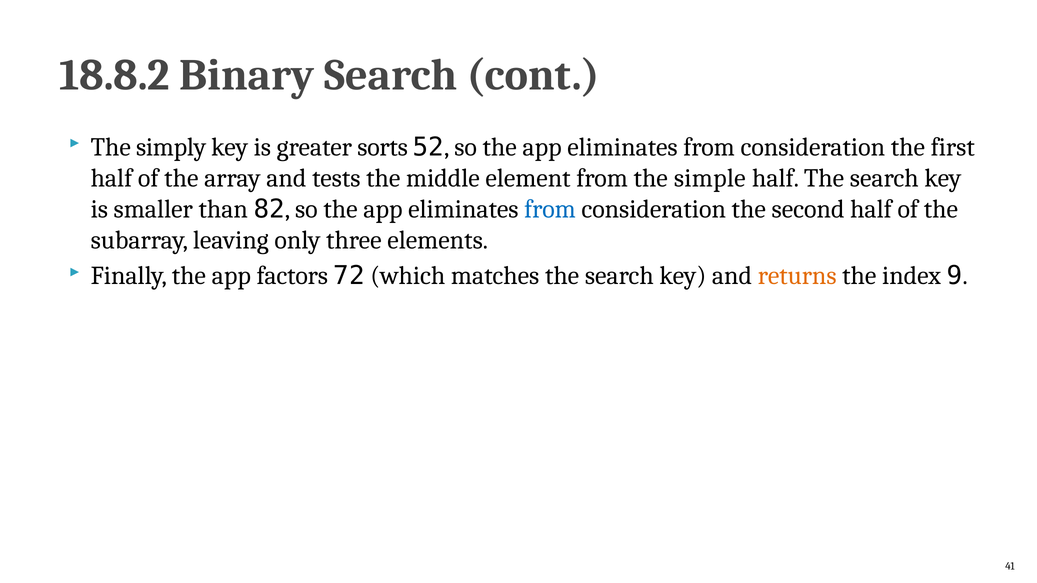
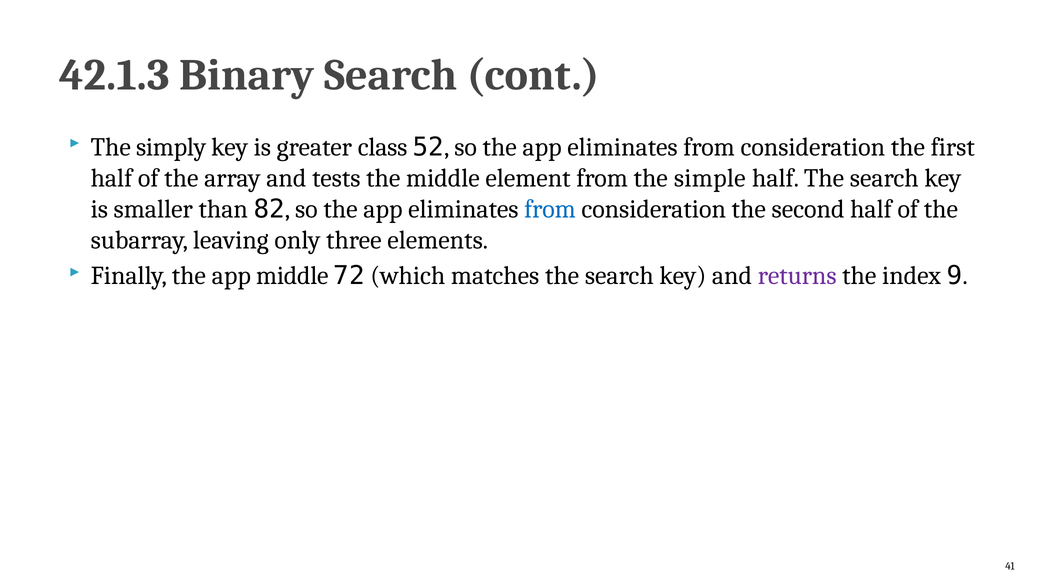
18.8.2: 18.8.2 -> 42.1.3
sorts: sorts -> class
app factors: factors -> middle
returns colour: orange -> purple
